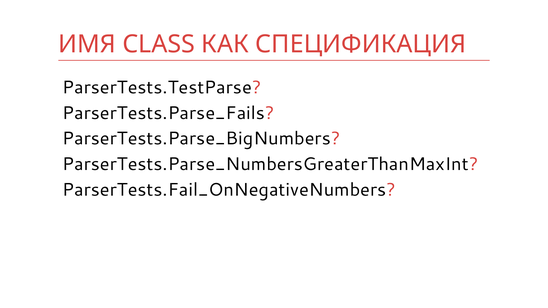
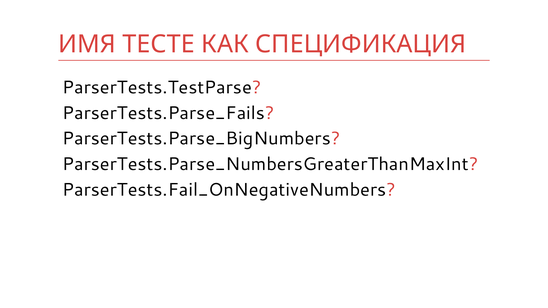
CLASS: CLASS -> ТЕСТЕ
